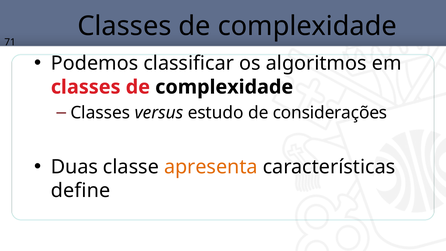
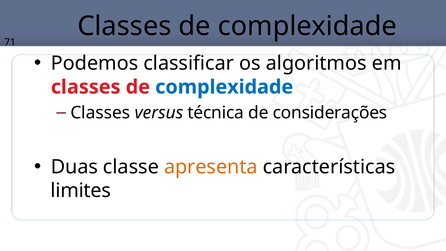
complexidade at (224, 87) colour: black -> blue
estudo: estudo -> técnica
define: define -> limites
